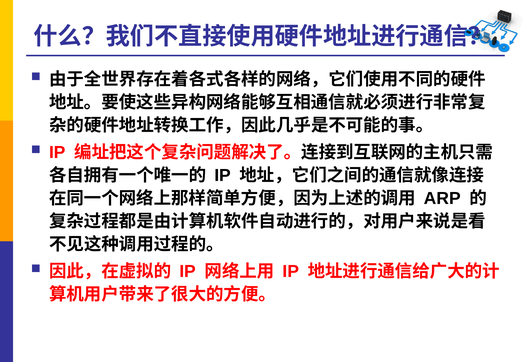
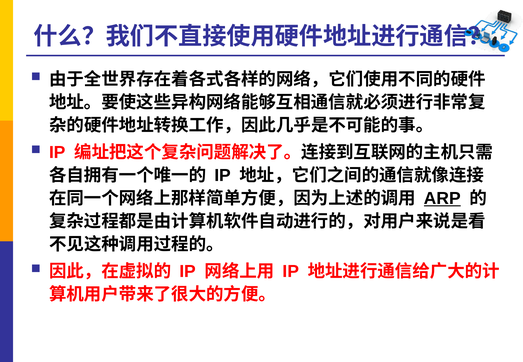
ARP underline: none -> present
